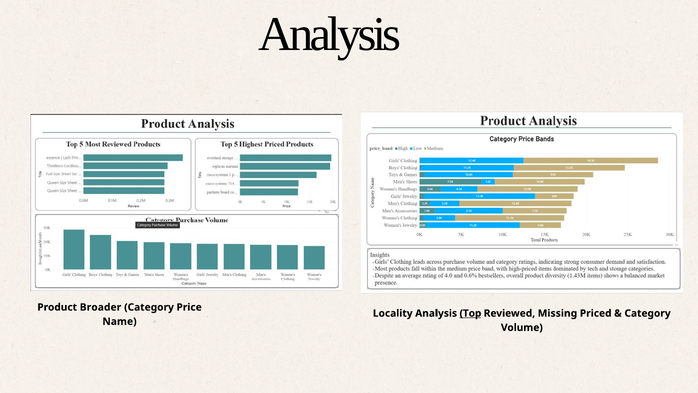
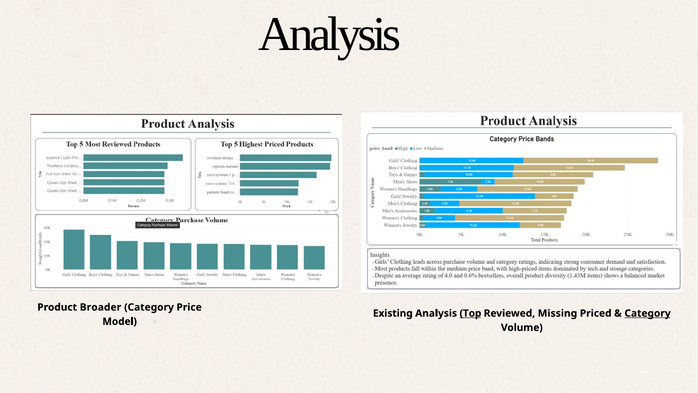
Locality: Locality -> Existing
Category at (648, 313) underline: none -> present
Name: Name -> Model
